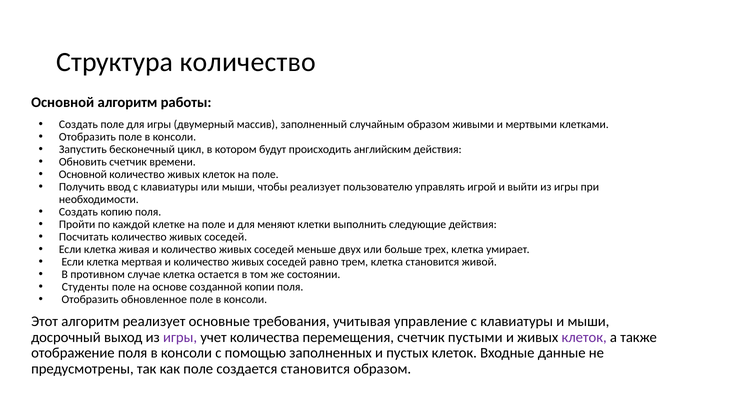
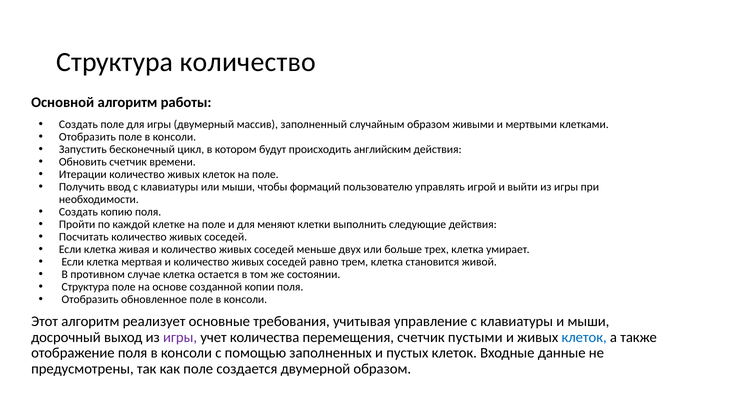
Основной at (83, 174): Основной -> Итерации
чтобы реализует: реализует -> формаций
Студенты at (85, 287): Студенты -> Структура
клеток at (584, 337) colour: purple -> blue
создается становится: становится -> двумерной
